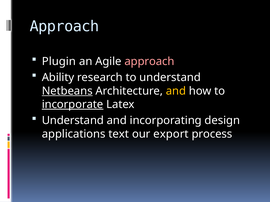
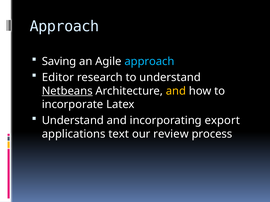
Plugin: Plugin -> Saving
approach at (149, 62) colour: pink -> light blue
Ability: Ability -> Editor
incorporate underline: present -> none
design: design -> export
export: export -> review
